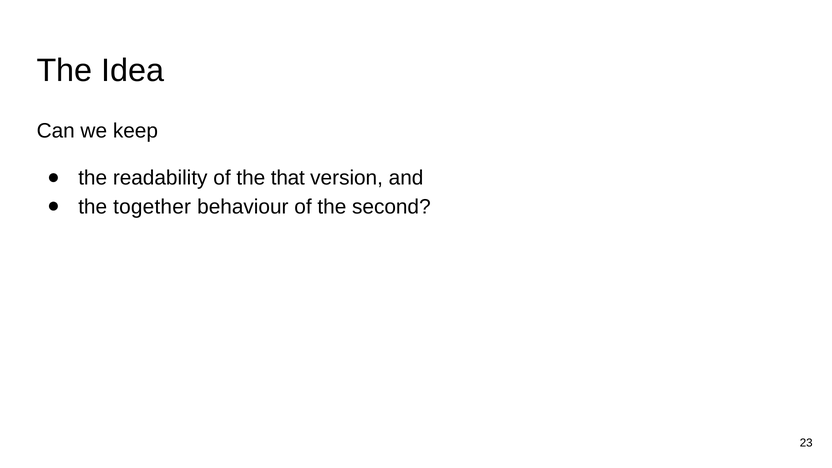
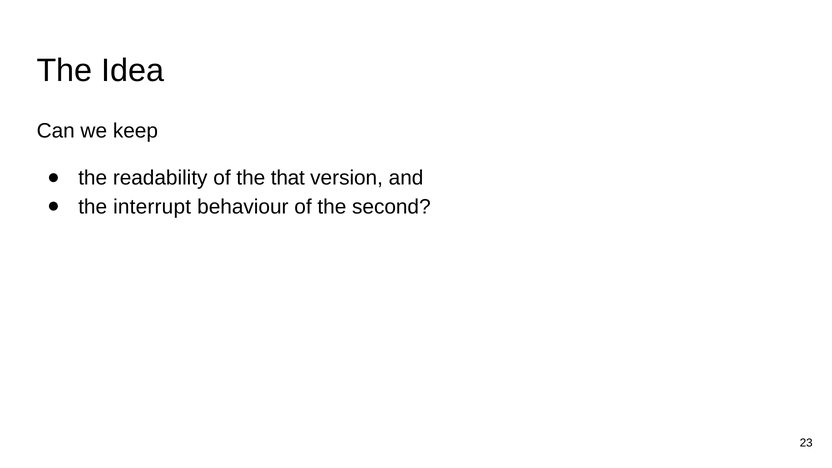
together: together -> interrupt
